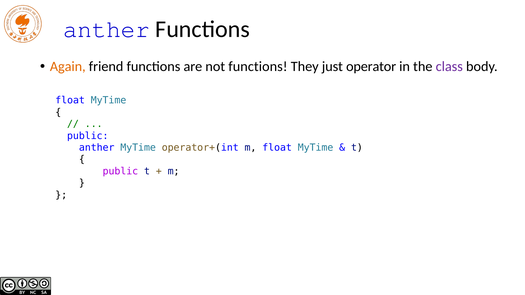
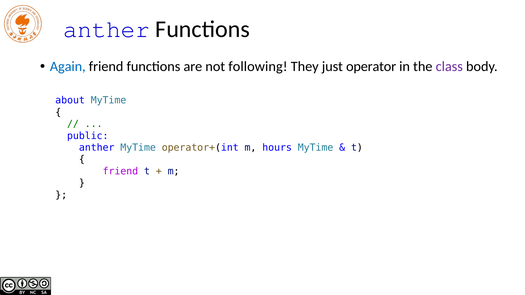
Again colour: orange -> blue
not functions: functions -> following
float at (70, 101): float -> about
m float: float -> hours
public at (120, 171): public -> friend
